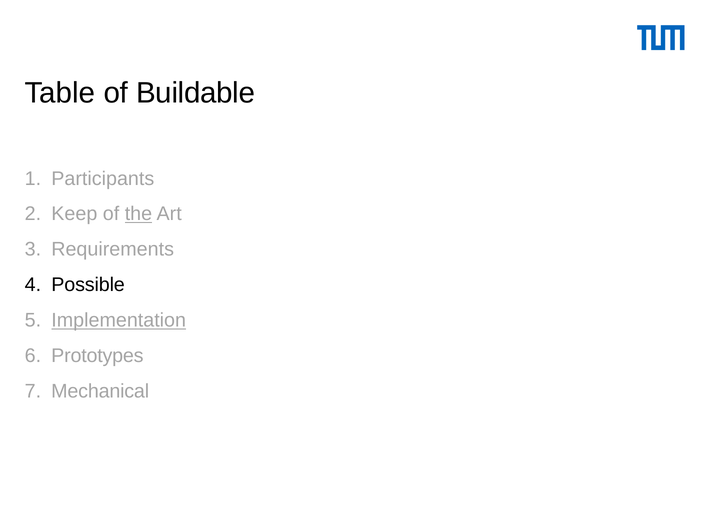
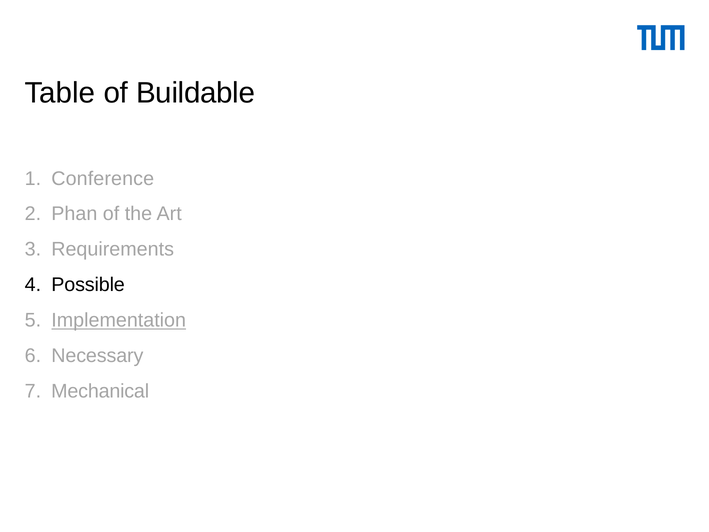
Participants: Participants -> Conference
Keep: Keep -> Phan
the underline: present -> none
Prototypes: Prototypes -> Necessary
